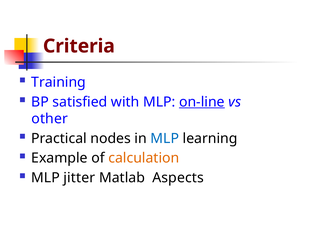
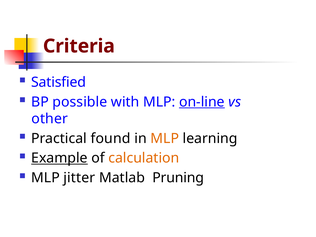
Training: Training -> Satisfied
satisfied: satisfied -> possible
nodes: nodes -> found
MLP at (165, 138) colour: blue -> orange
Example underline: none -> present
Aspects: Aspects -> Pruning
